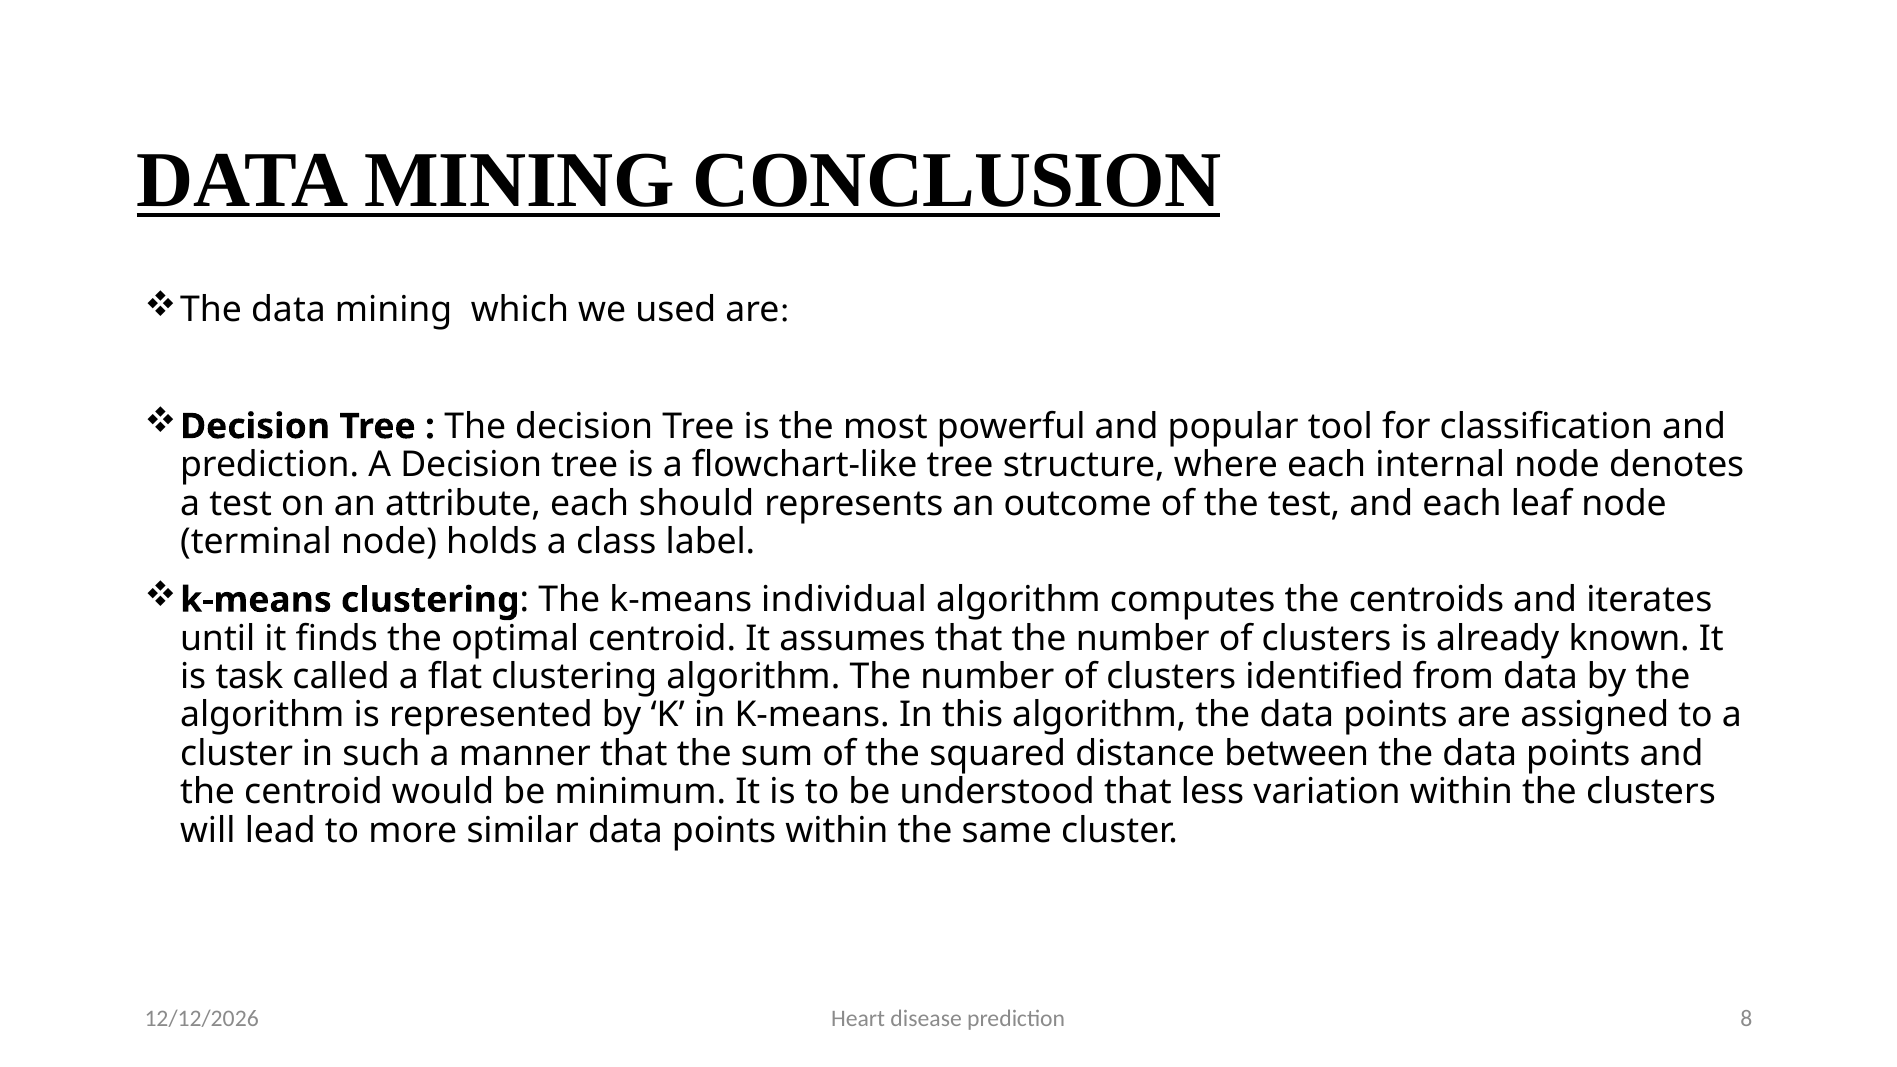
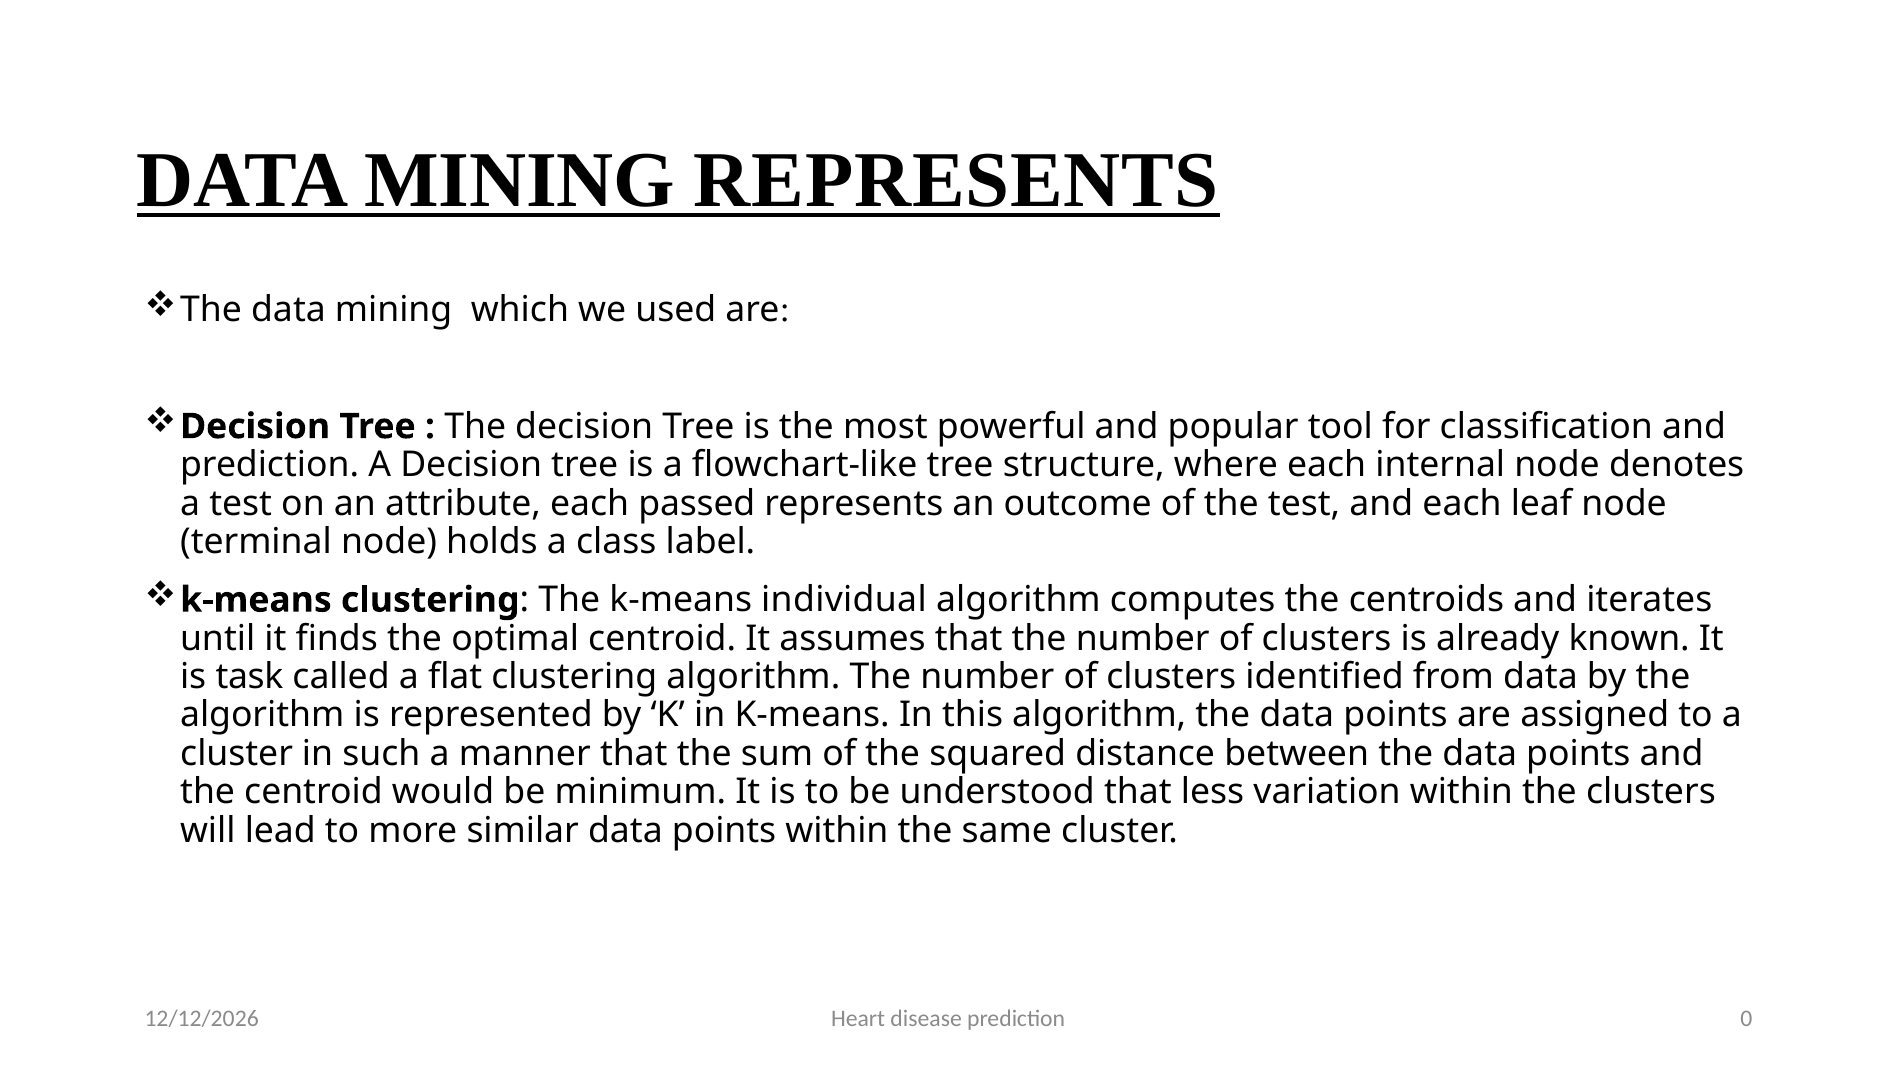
MINING CONCLUSION: CONCLUSION -> REPRESENTS
should: should -> passed
8: 8 -> 0
